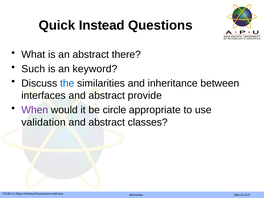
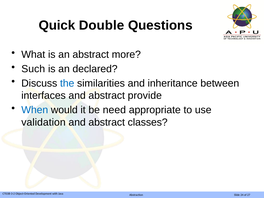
Instead: Instead -> Double
there: there -> more
keyword: keyword -> declared
When colour: purple -> blue
circle: circle -> need
